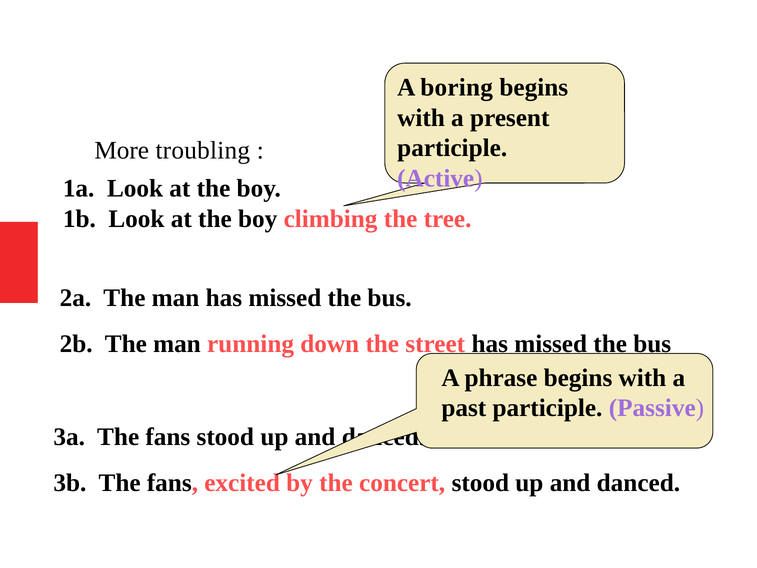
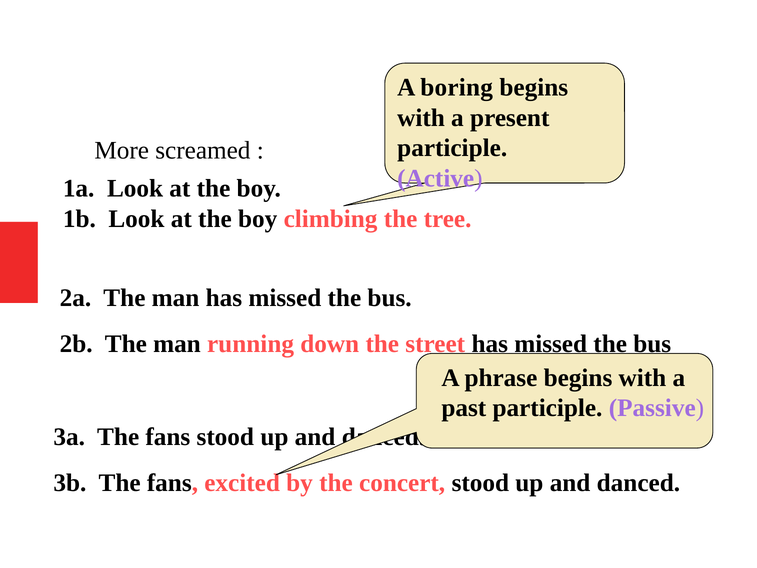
troubling: troubling -> screamed
